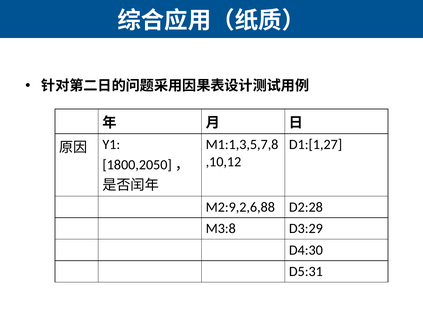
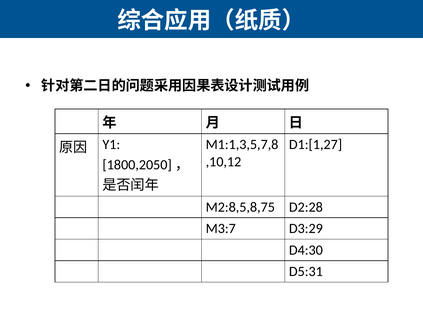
M2:9,2,6,88: M2:9,2,6,88 -> M2:8,5,8,75
M3:8: M3:8 -> M3:7
